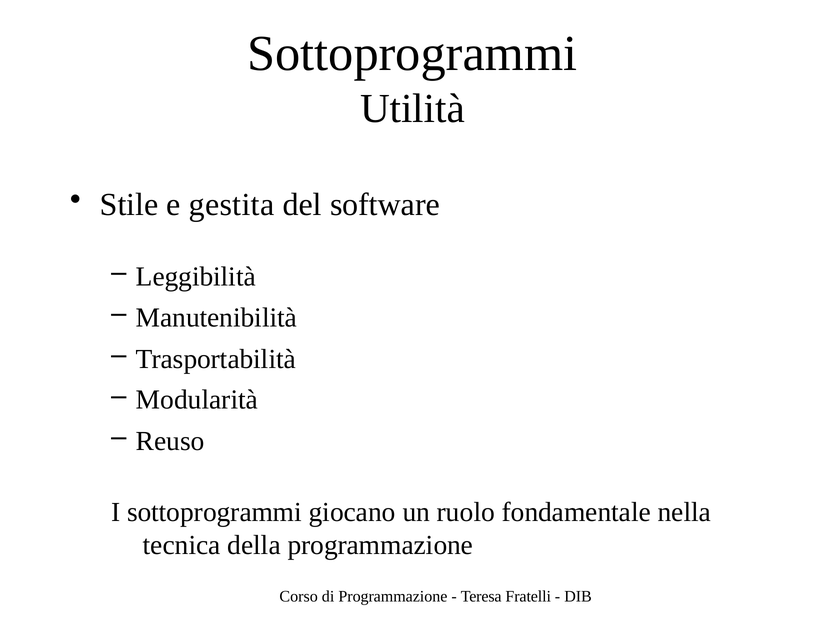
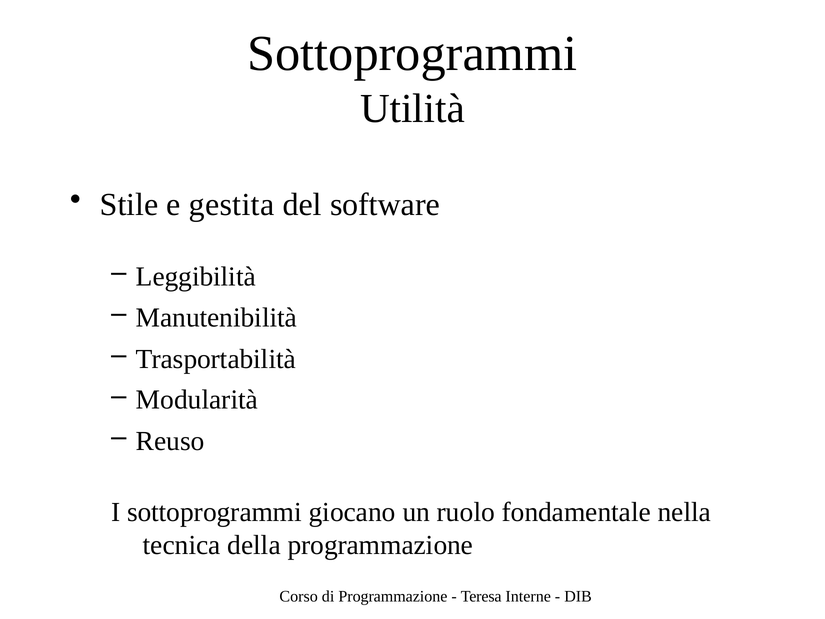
Fratelli: Fratelli -> Interne
